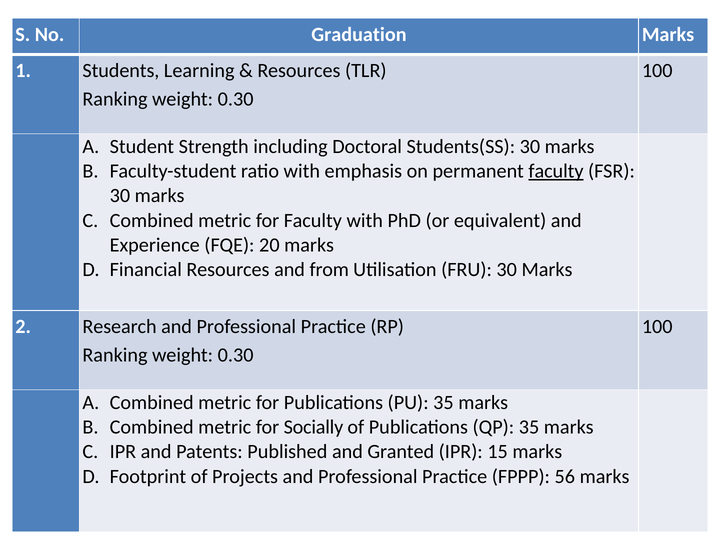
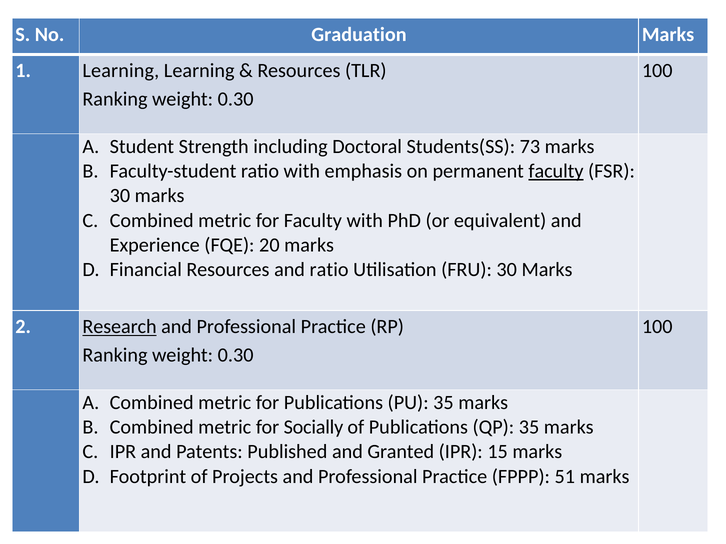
1 Students: Students -> Learning
Students(SS 30: 30 -> 73
and from: from -> ratio
Research underline: none -> present
56: 56 -> 51
